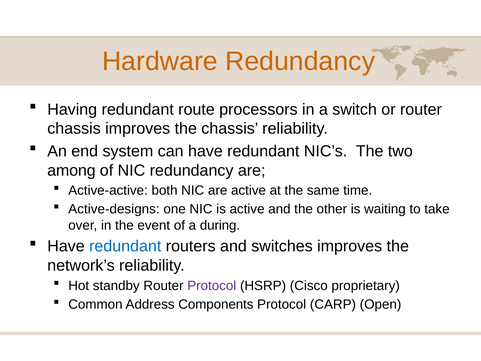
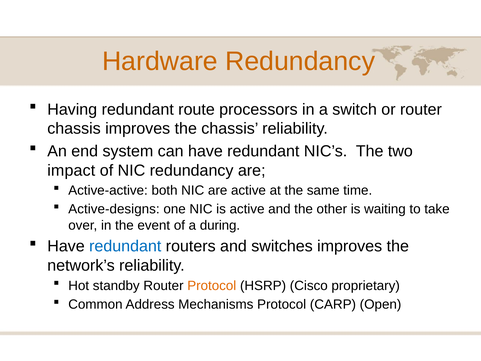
among: among -> impact
Protocol at (212, 286) colour: purple -> orange
Components: Components -> Mechanisms
